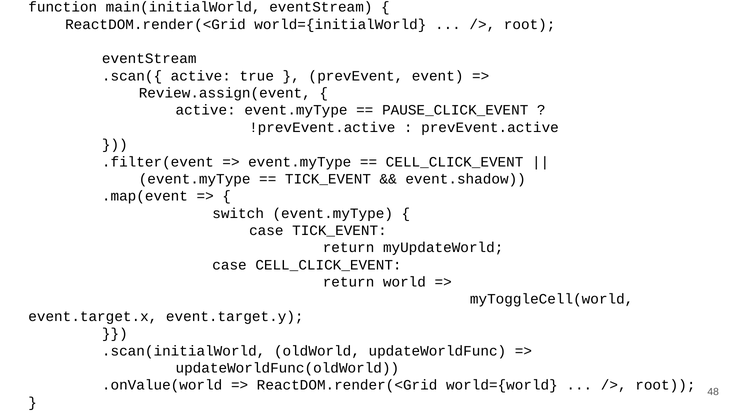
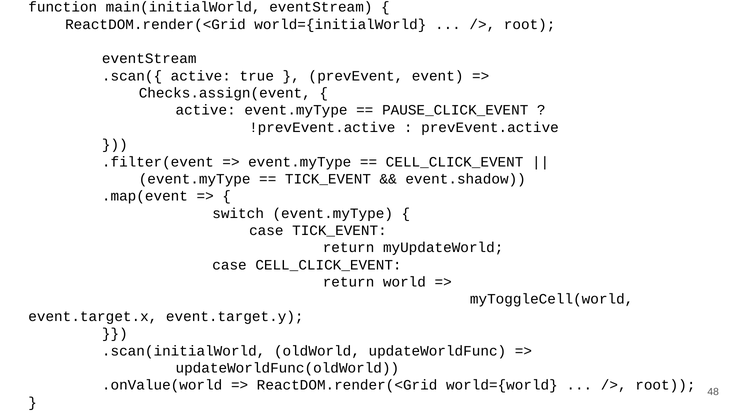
Review.assign(event: Review.assign(event -> Checks.assign(event
